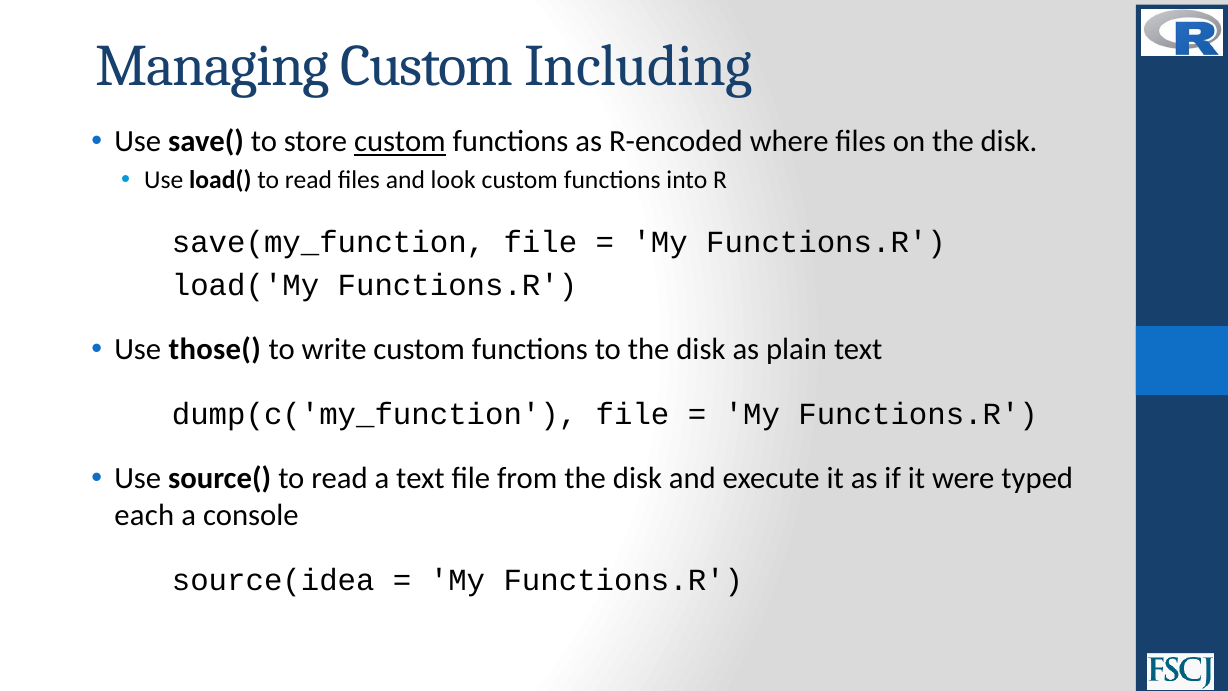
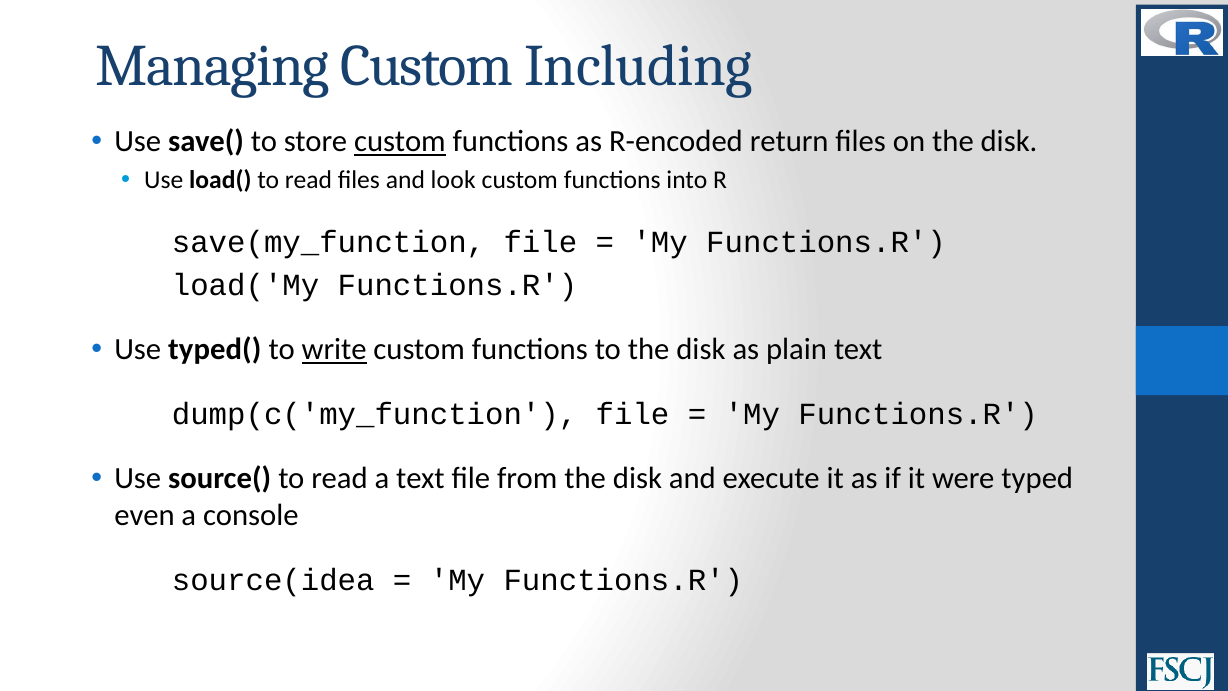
where: where -> return
those(: those( -> typed(
write underline: none -> present
each: each -> even
